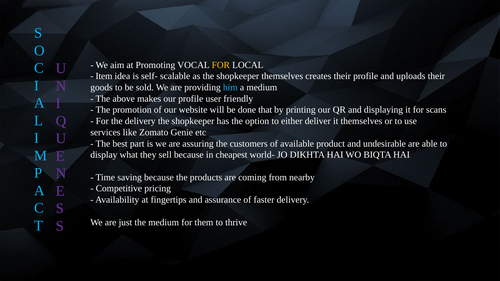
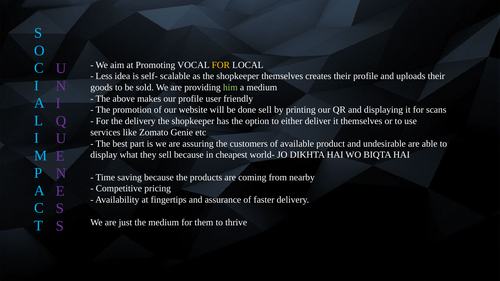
Item: Item -> Less
him colour: light blue -> light green
done that: that -> sell
